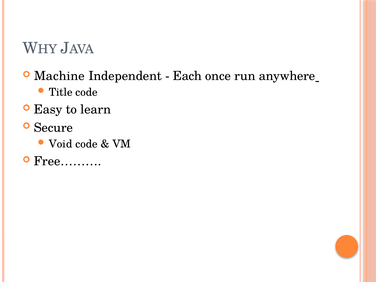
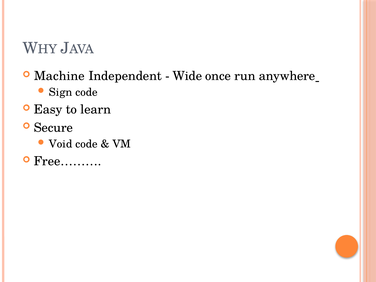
Each: Each -> Wide
Title: Title -> Sign
